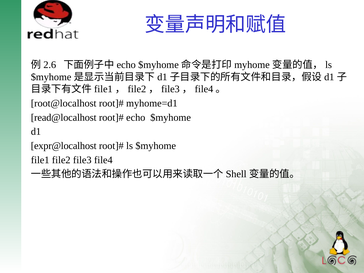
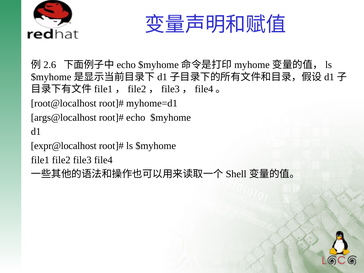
read@localhost: read@localhost -> args@localhost
